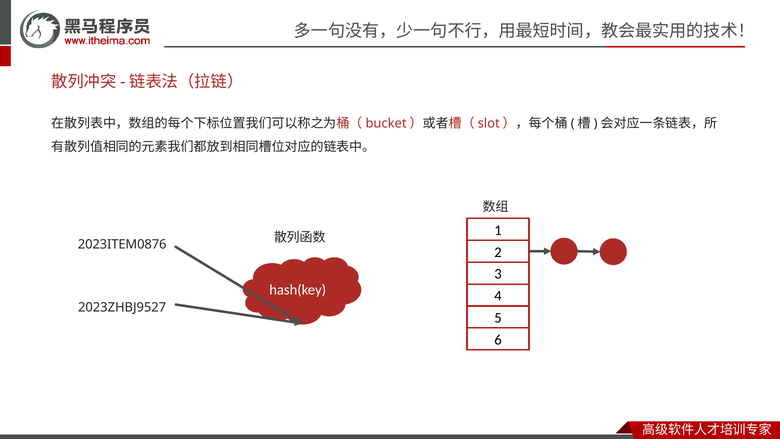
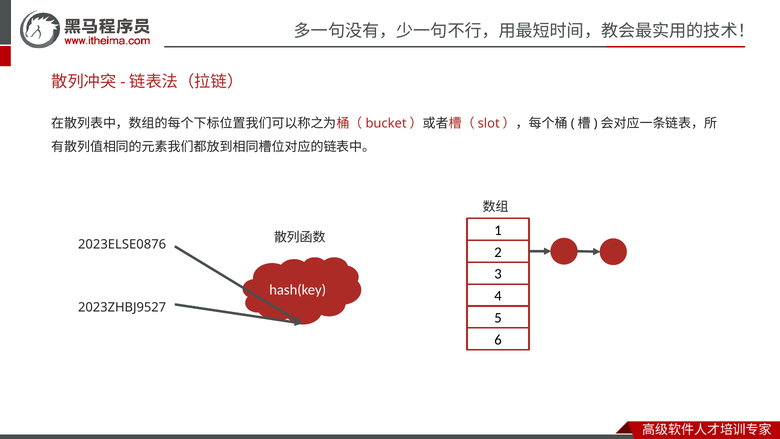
2023ITEM0876: 2023ITEM0876 -> 2023ELSE0876
